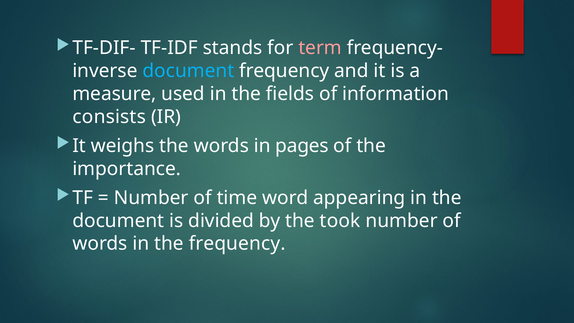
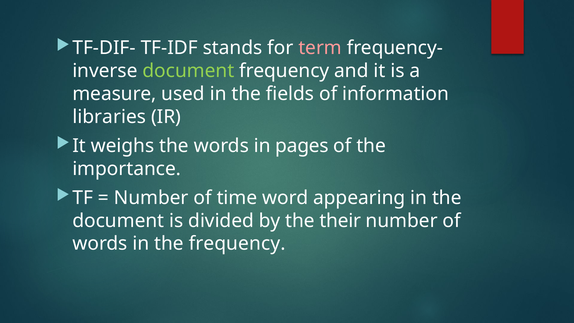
document at (188, 71) colour: light blue -> light green
consists: consists -> libraries
took: took -> their
